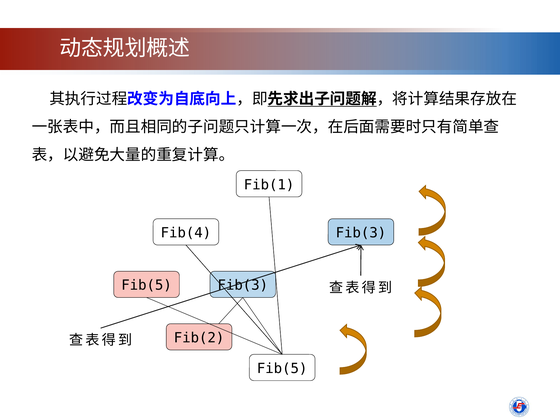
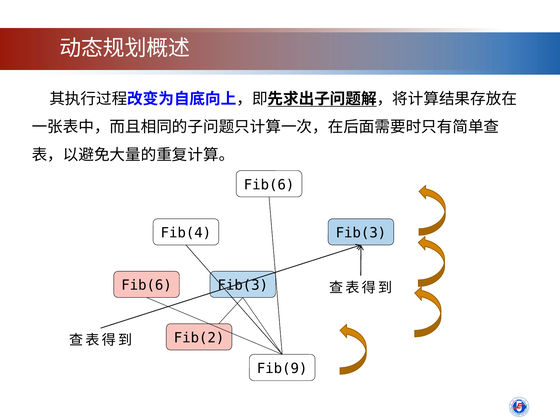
Fib(1 at (269, 185): Fib(1 -> Fib(6
Fib(5 at (147, 285): Fib(5 -> Fib(6
Fib(5 at (282, 368): Fib(5 -> Fib(9
